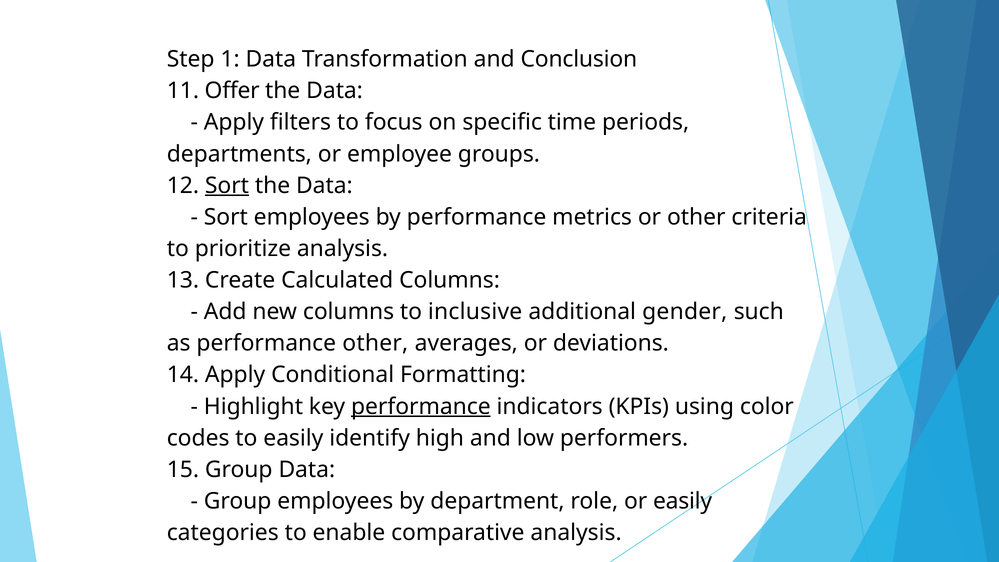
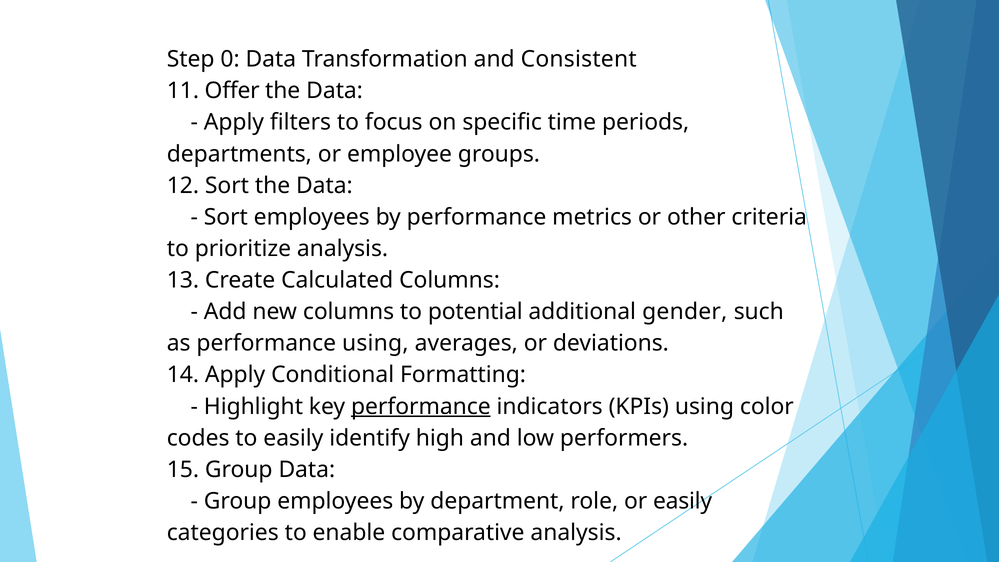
1: 1 -> 0
Conclusion: Conclusion -> Consistent
Sort at (227, 186) underline: present -> none
inclusive: inclusive -> potential
performance other: other -> using
